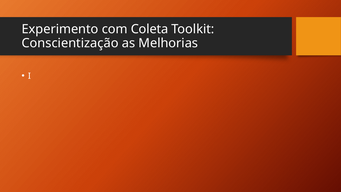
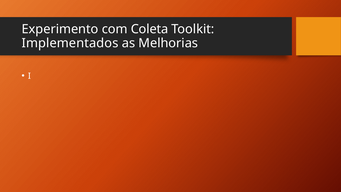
Conscientização: Conscientização -> Implementados
